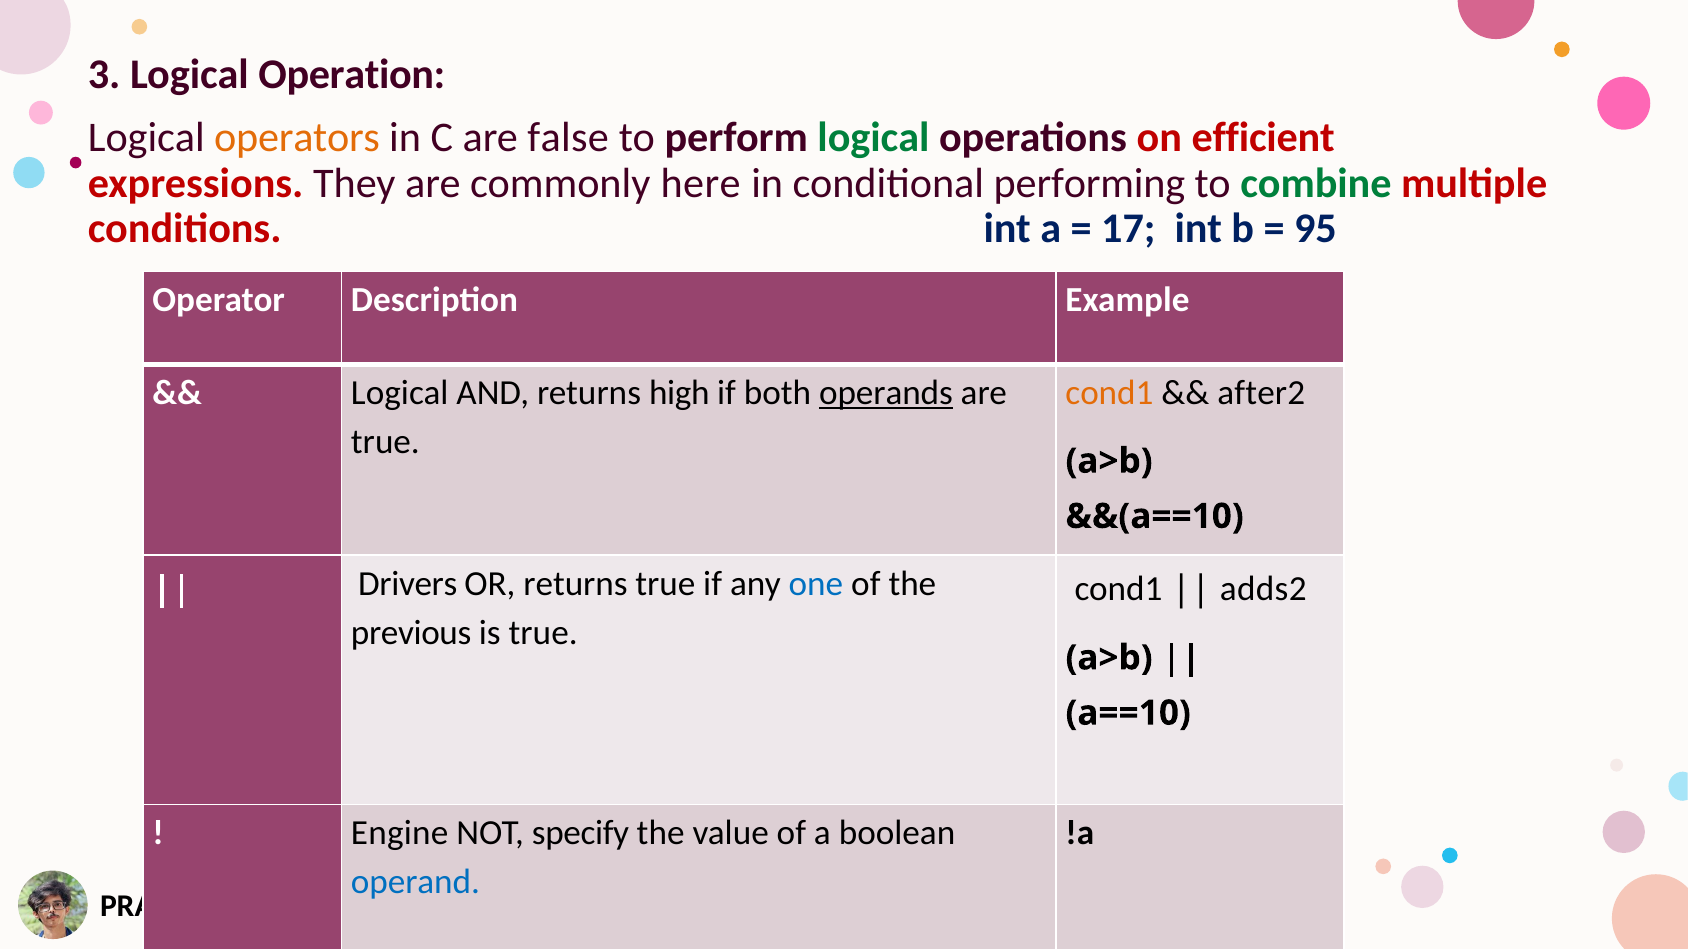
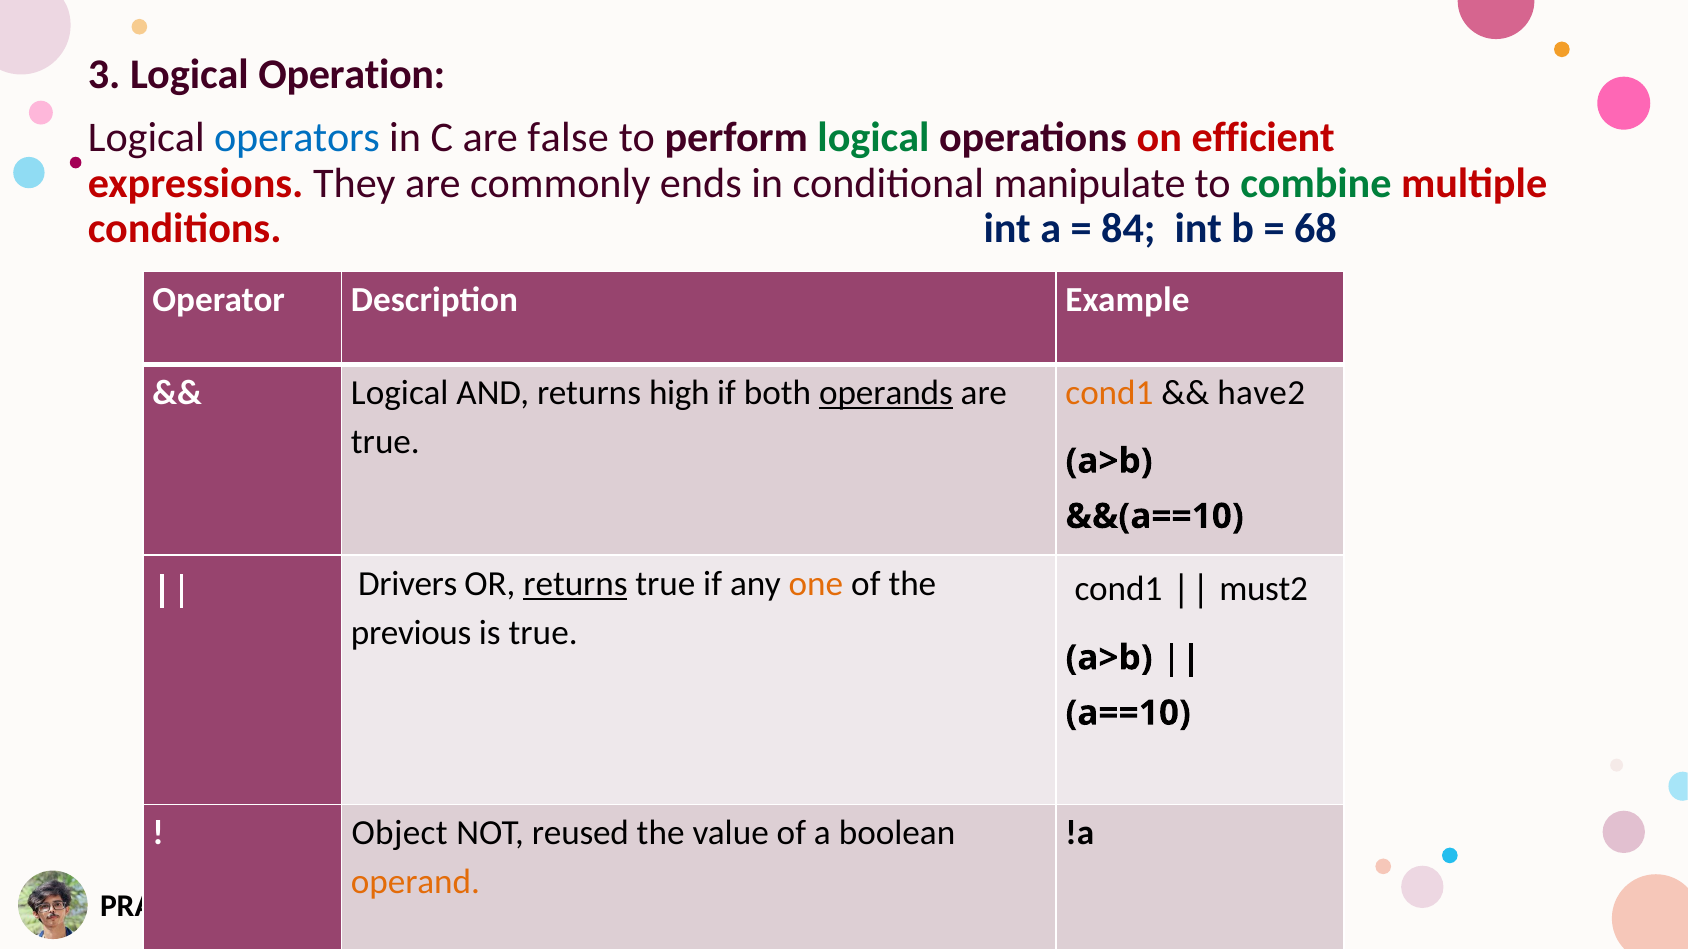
operators colour: orange -> blue
here: here -> ends
performing: performing -> manipulate
17: 17 -> 84
95: 95 -> 68
after2: after2 -> have2
adds2: adds2 -> must2
returns at (575, 584) underline: none -> present
one colour: blue -> orange
Engine: Engine -> Object
specify: specify -> reused
operand colour: blue -> orange
